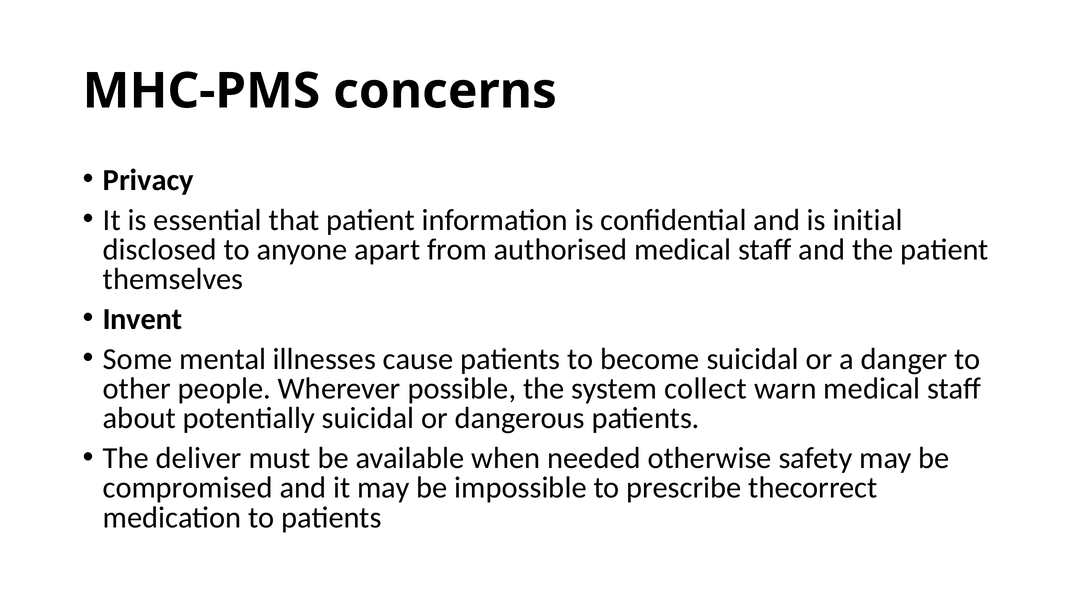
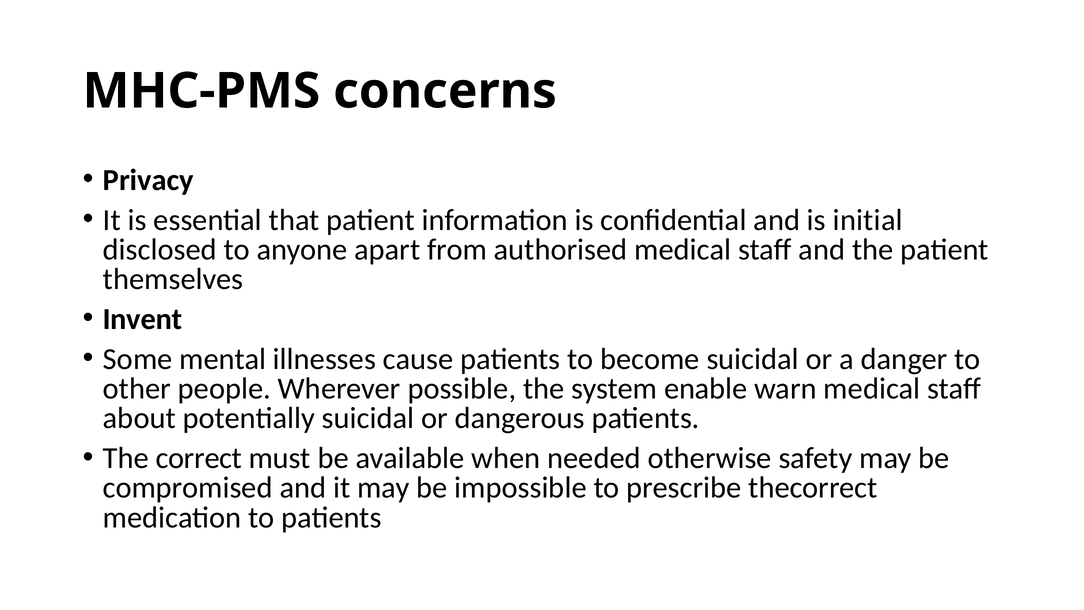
collect: collect -> enable
deliver: deliver -> correct
